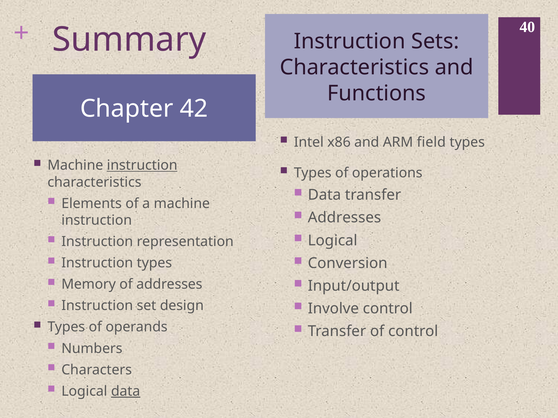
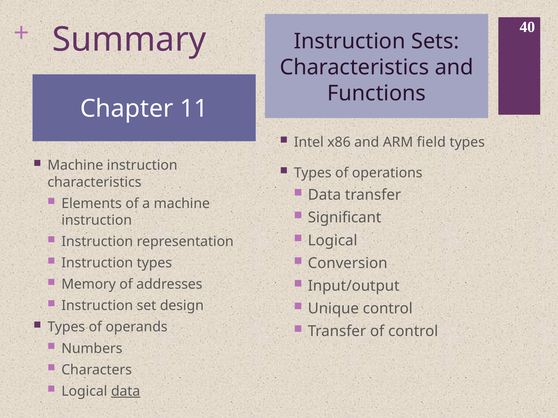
42: 42 -> 11
instruction at (142, 166) underline: present -> none
Addresses at (345, 218): Addresses -> Significant
Involve: Involve -> Unique
